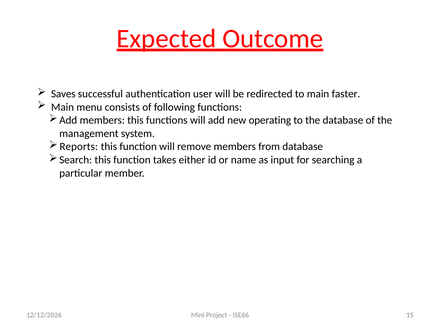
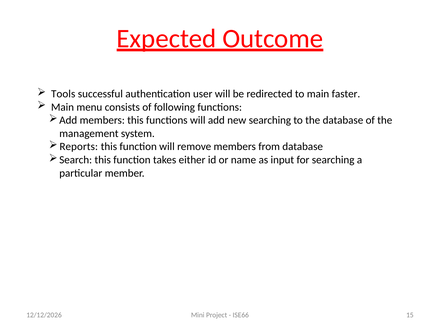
Saves: Saves -> Tools
new operating: operating -> searching
